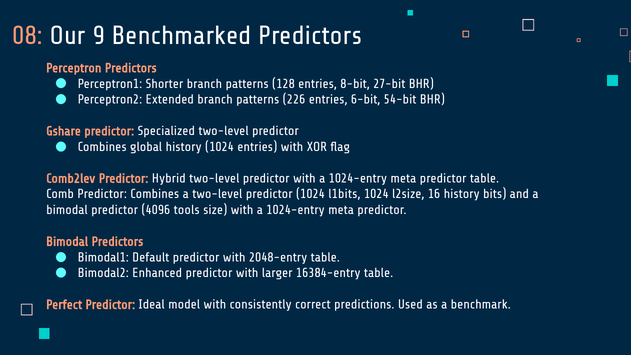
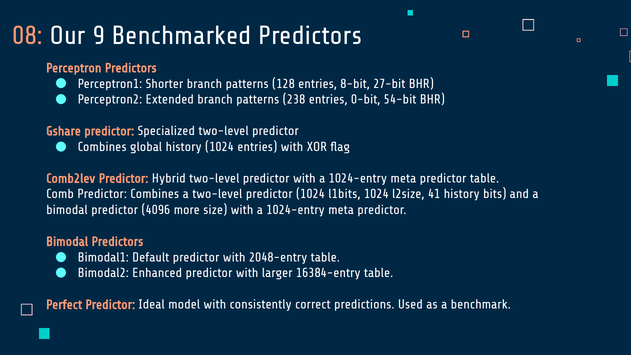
226: 226 -> 238
6-bit: 6-bit -> 0-bit
16: 16 -> 41
tools: tools -> more
